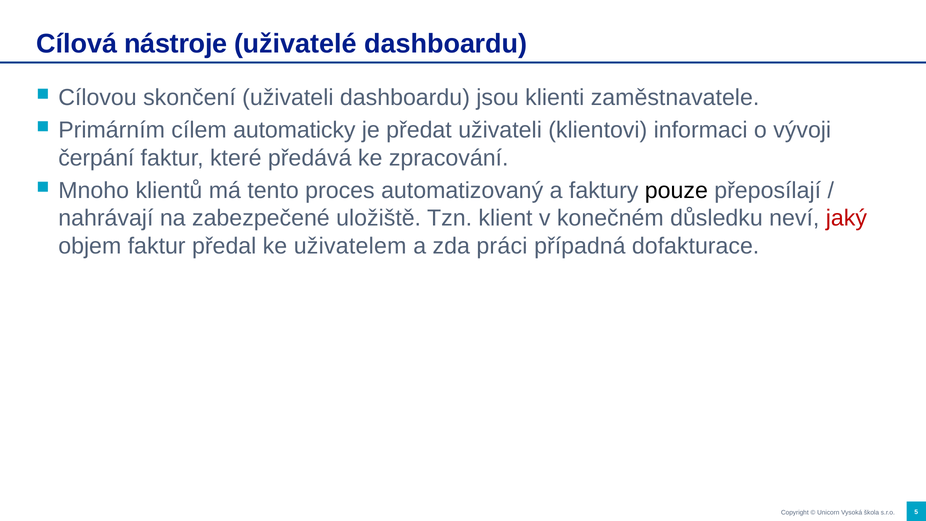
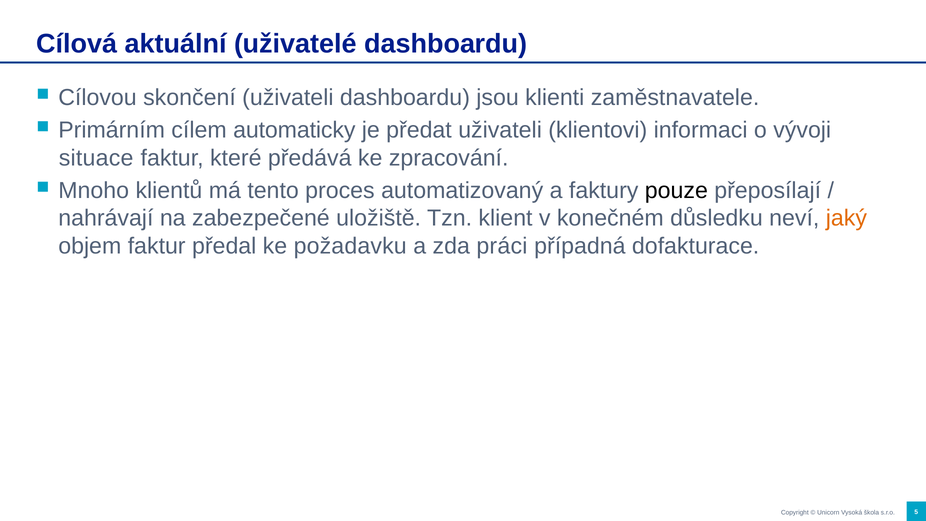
nástroje: nástroje -> aktuální
čerpání: čerpání -> situace
jaký colour: red -> orange
uživatelem: uživatelem -> požadavku
